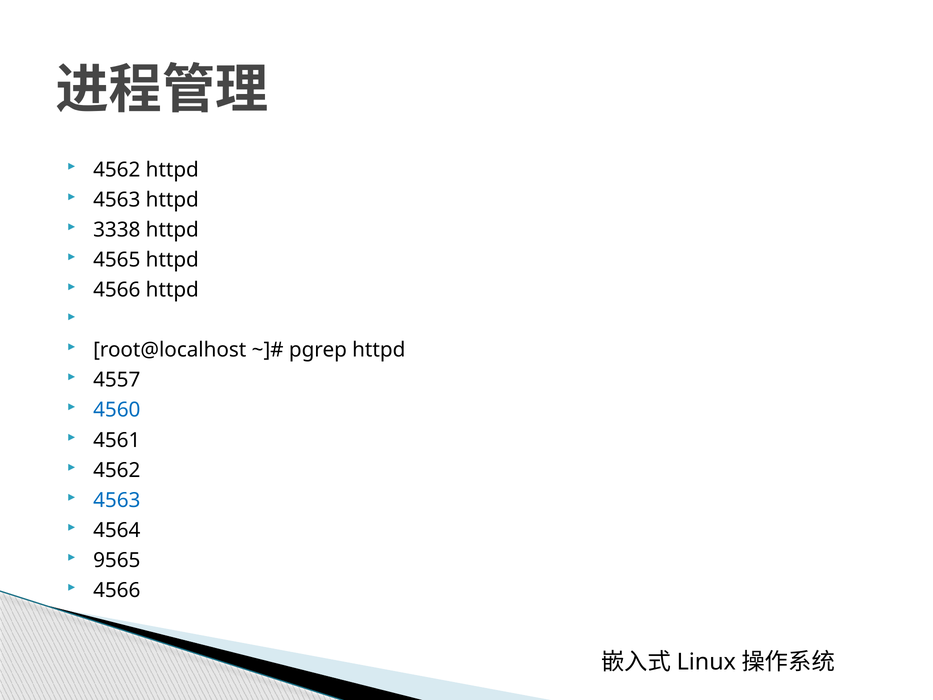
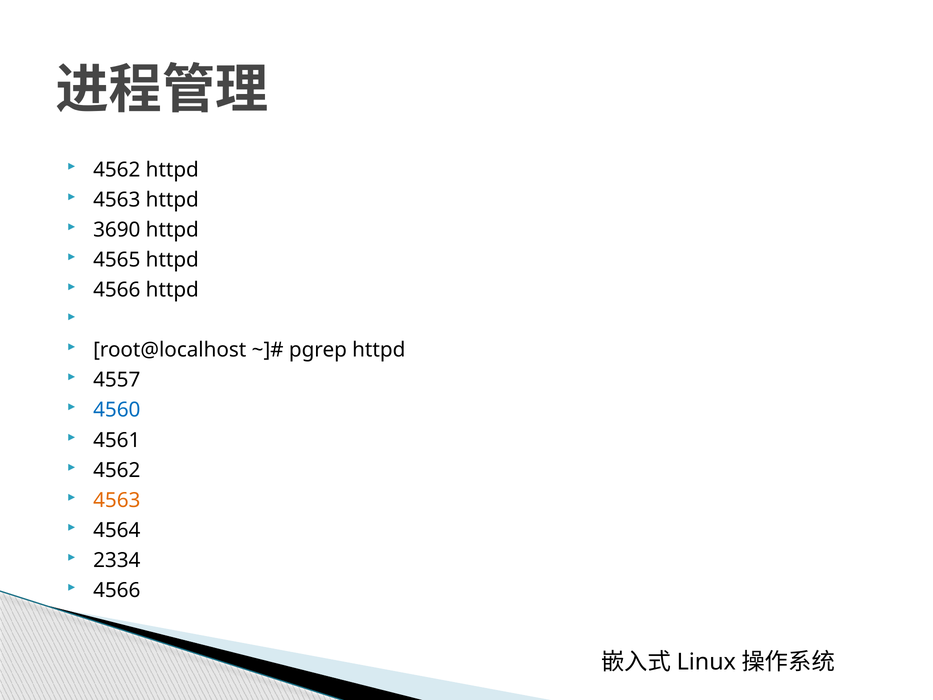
3338: 3338 -> 3690
4563 at (117, 500) colour: blue -> orange
9565: 9565 -> 2334
